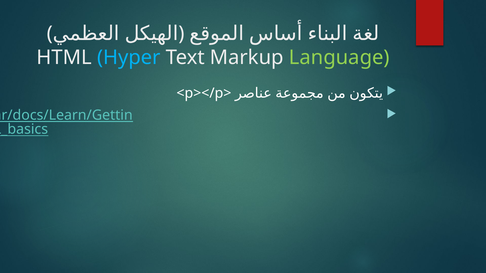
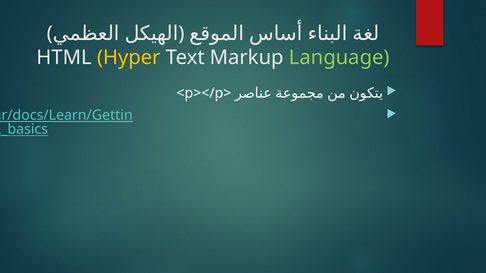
Hyper colour: light blue -> yellow
